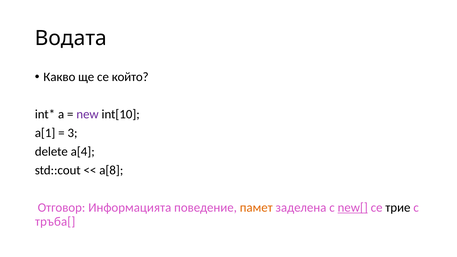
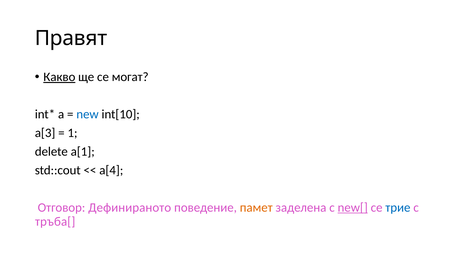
Водата: Водата -> Правят
Какво underline: none -> present
който: който -> могат
new colour: purple -> blue
a[1: a[1 -> a[3
3: 3 -> 1
a[4: a[4 -> a[1
a[8: a[8 -> a[4
Информацията: Информацията -> Дефинираното
трие colour: black -> blue
